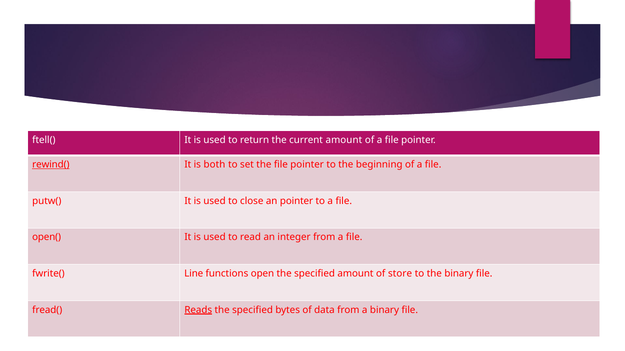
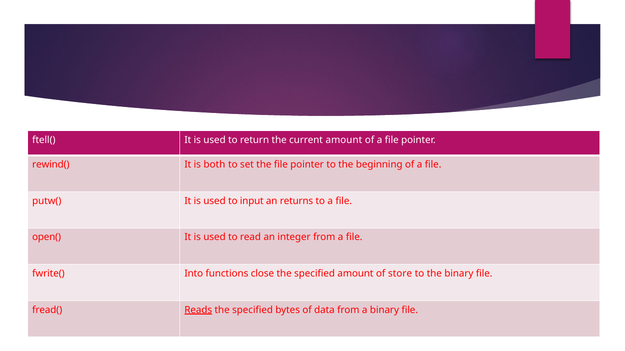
rewind( underline: present -> none
close: close -> input
an pointer: pointer -> returns
Line: Line -> Into
open: open -> close
